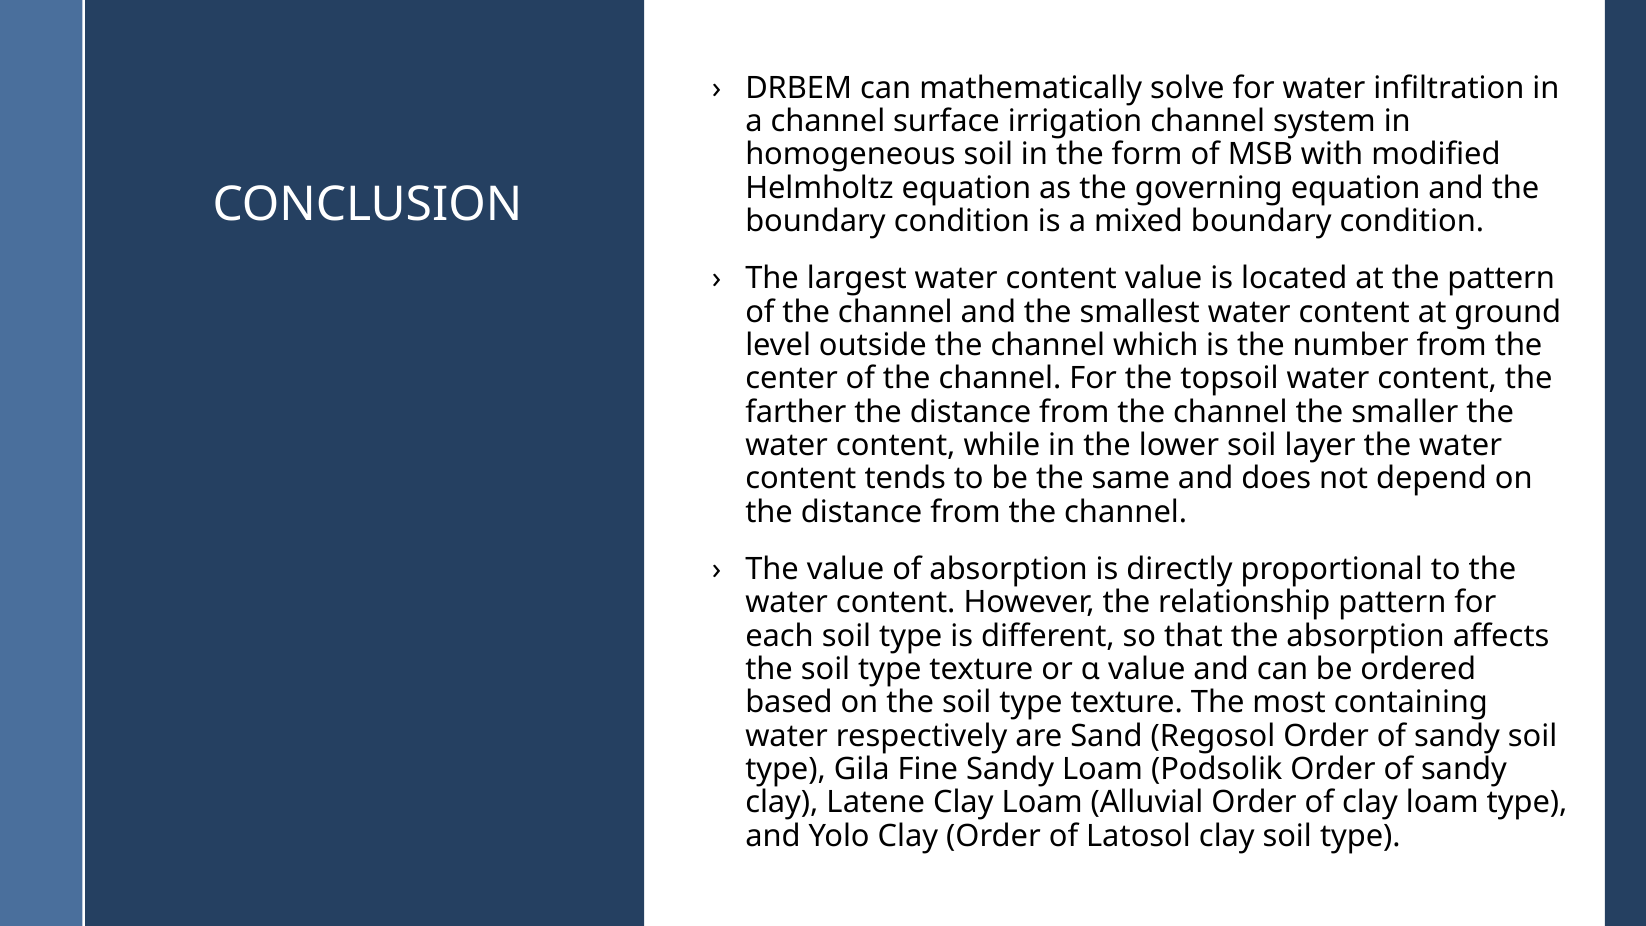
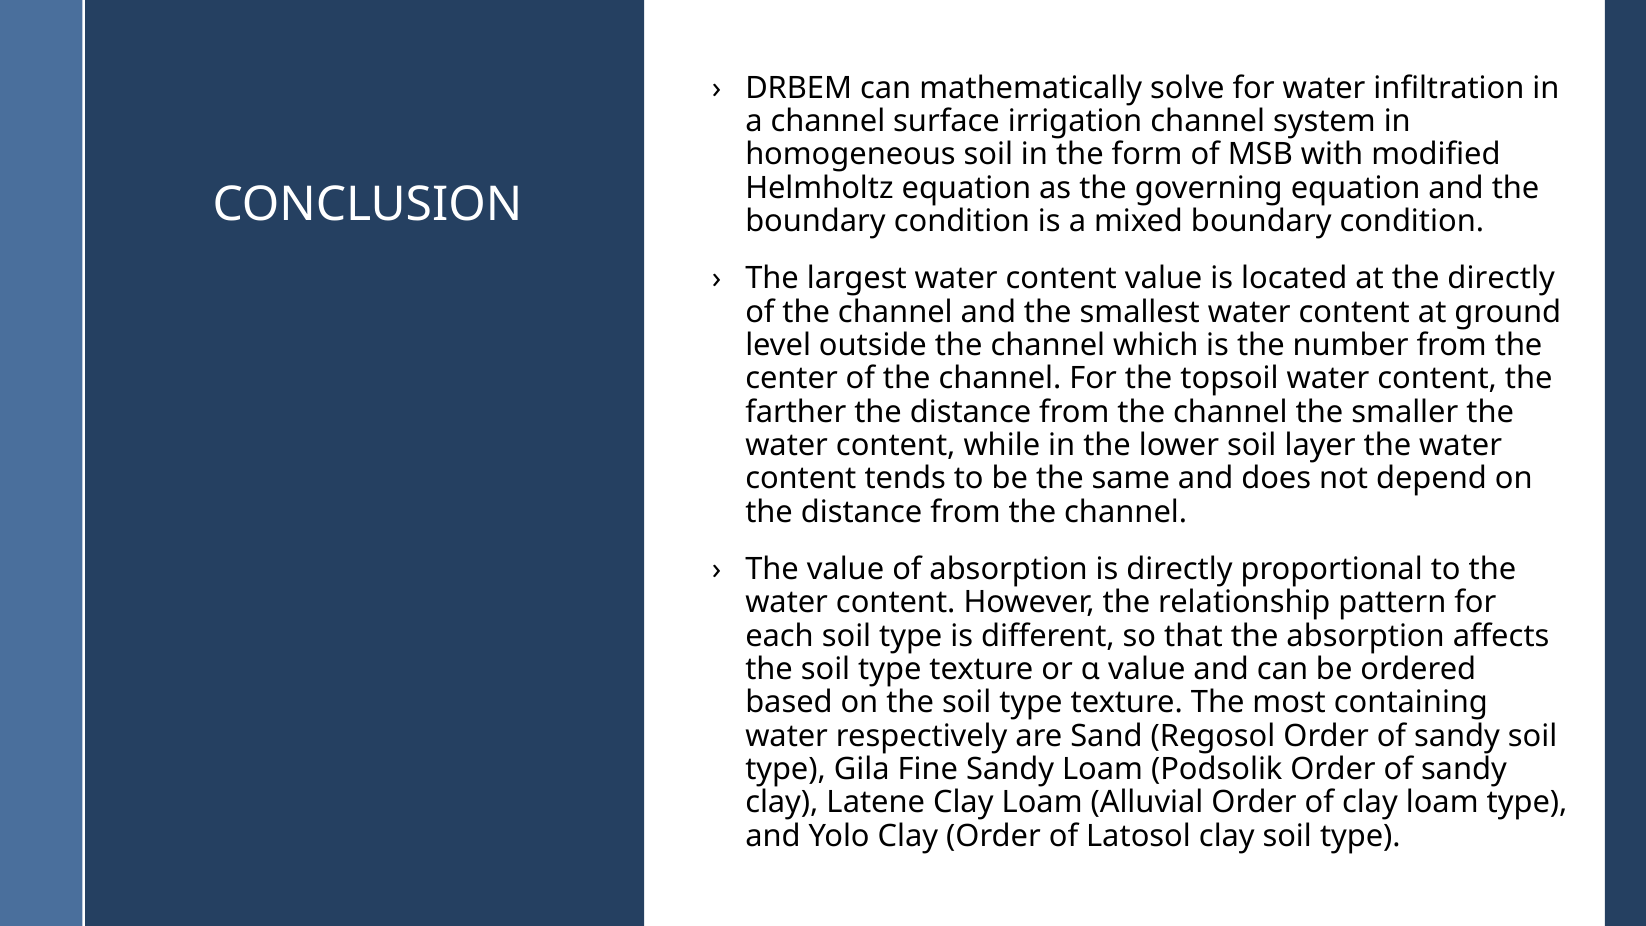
the pattern: pattern -> directly
